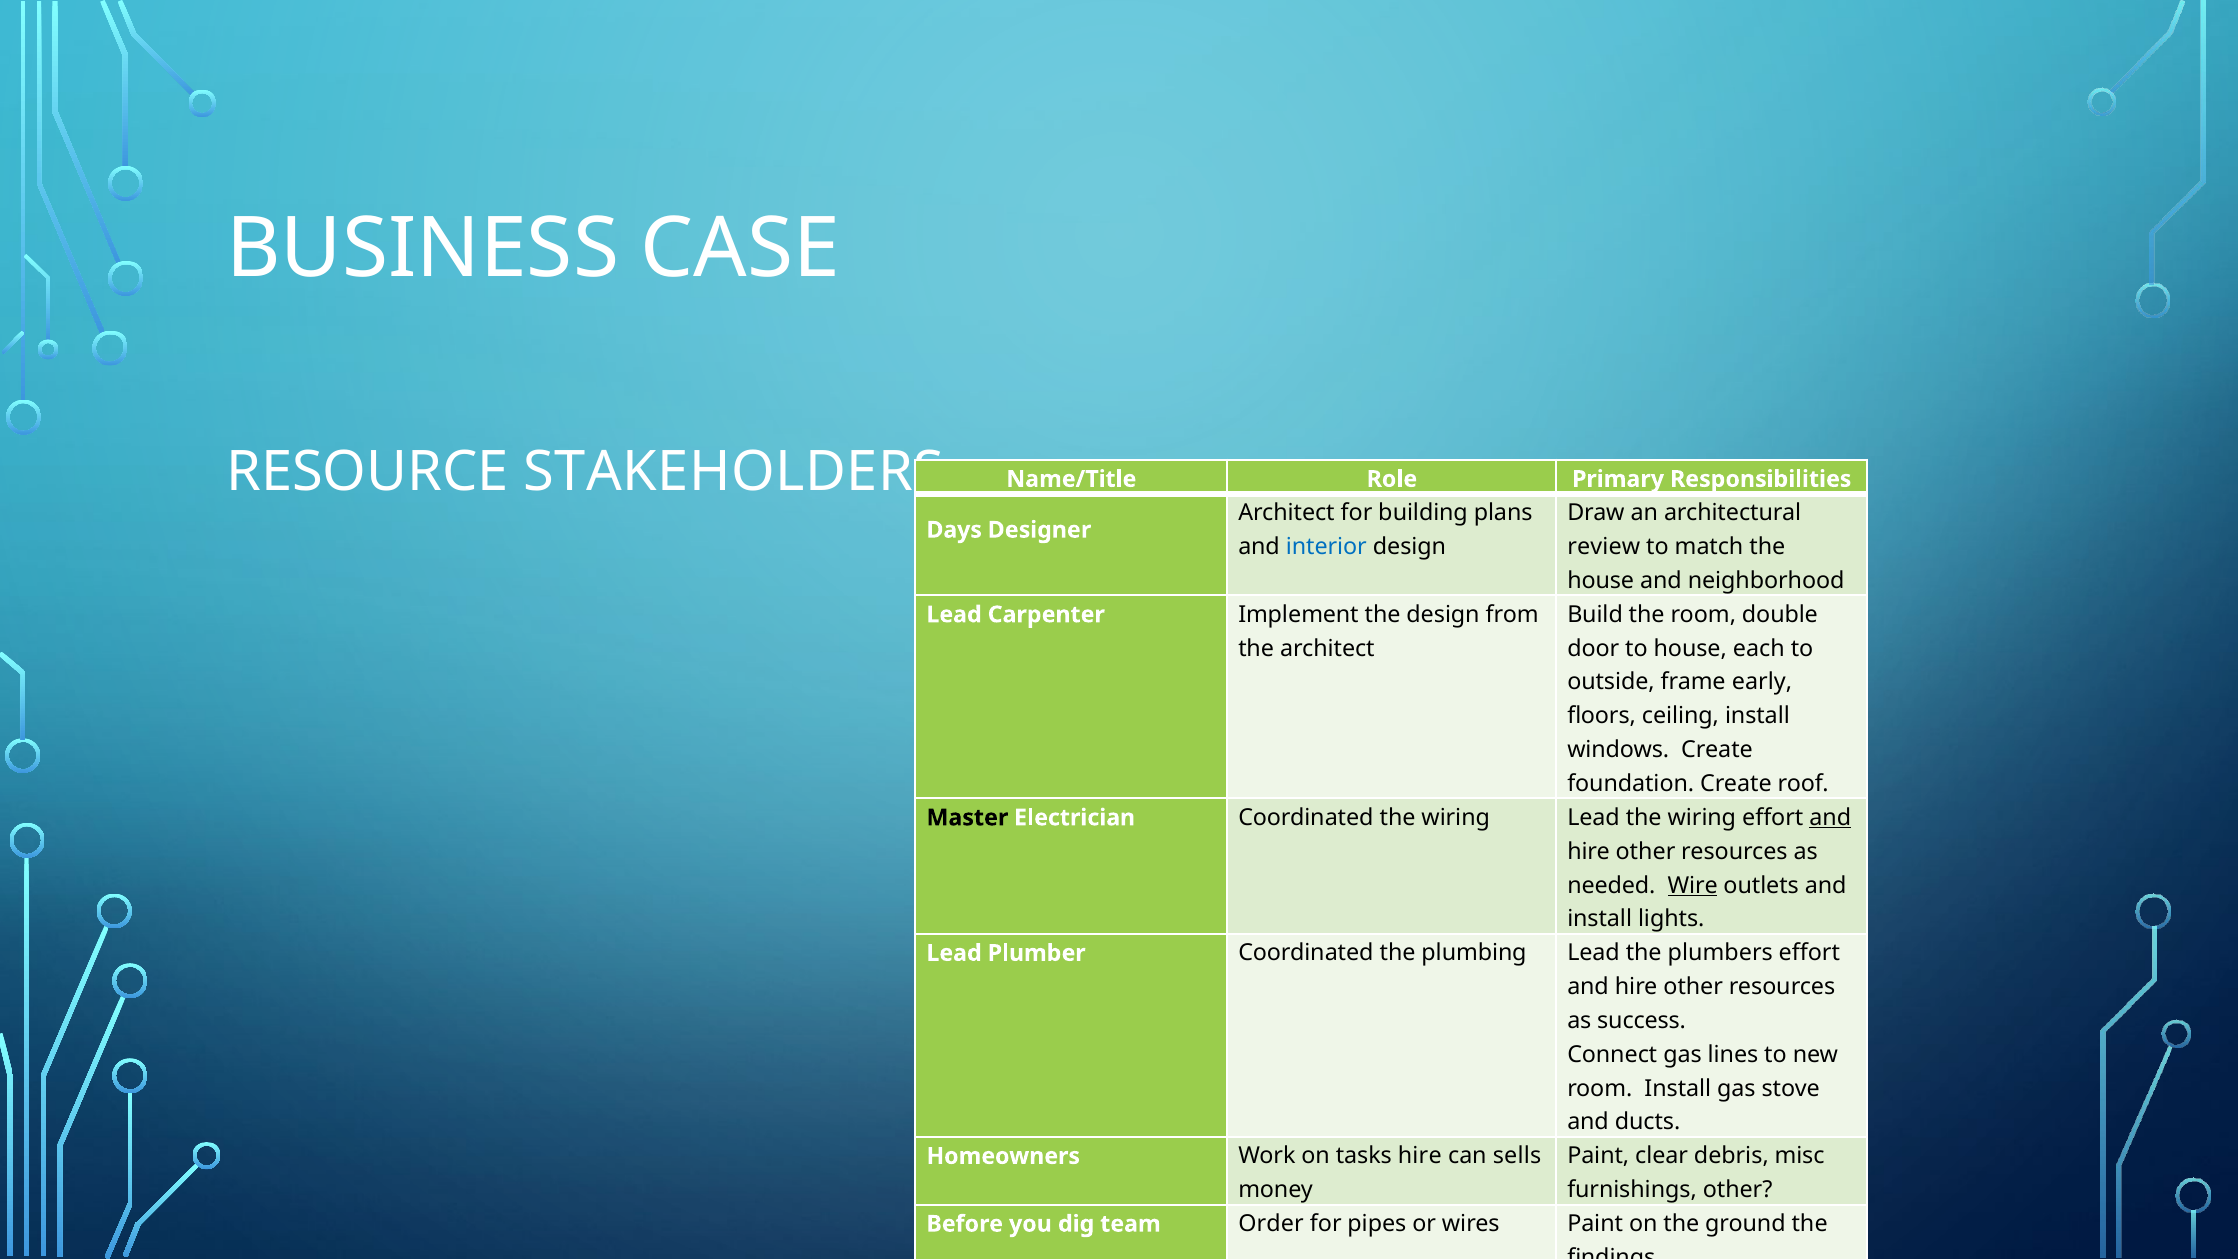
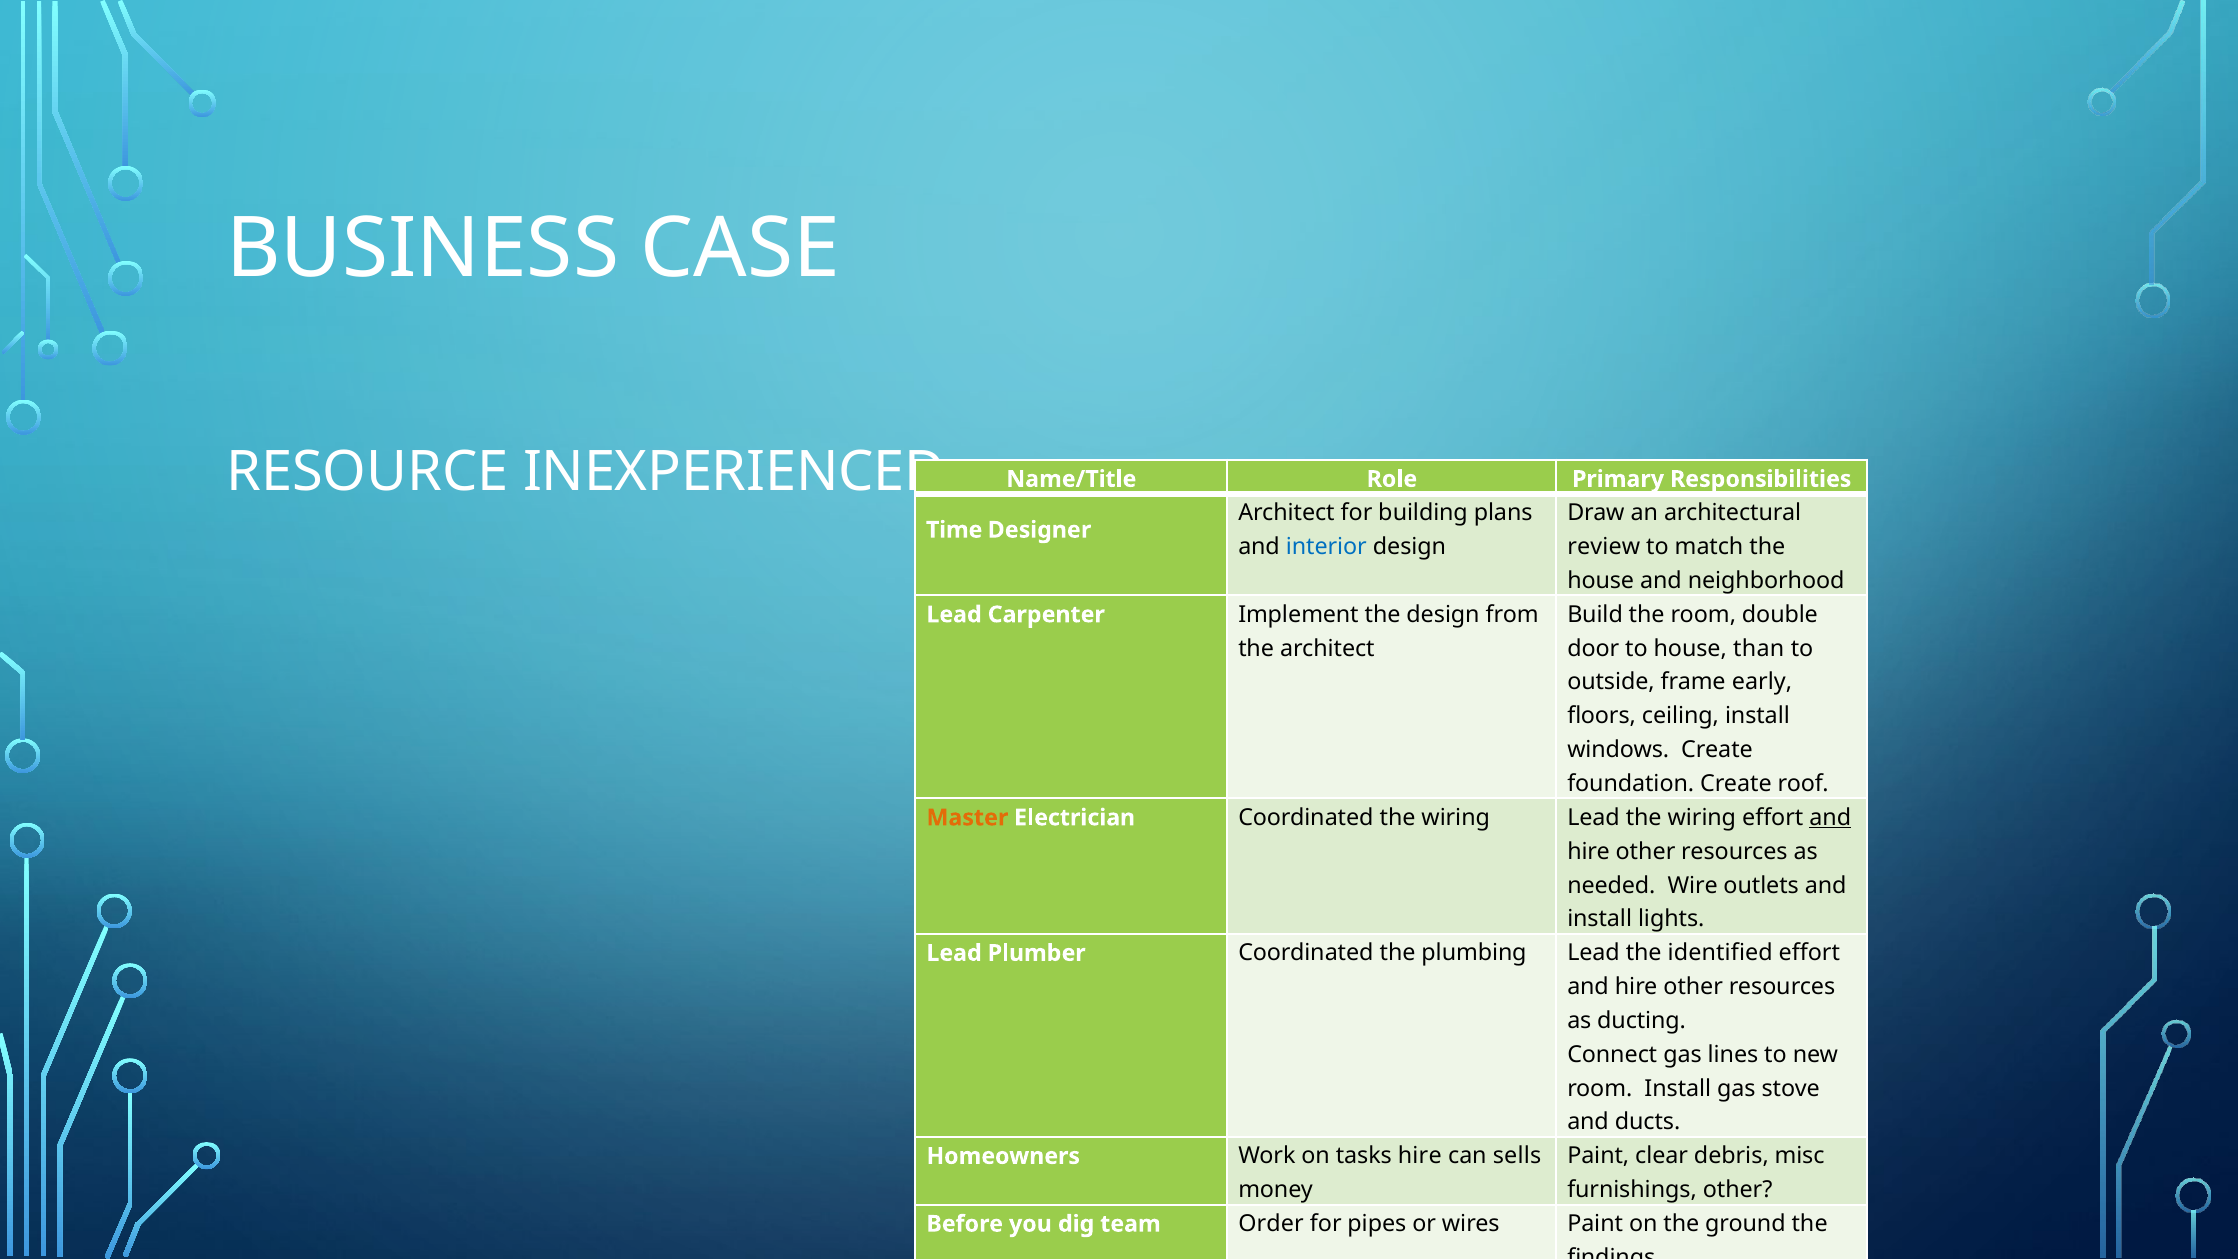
STAKEHOLDERS: STAKEHOLDERS -> INEXPERIENCED
Days: Days -> Time
each: each -> than
Master colour: black -> orange
Wire underline: present -> none
plumbers: plumbers -> identified
success: success -> ducting
